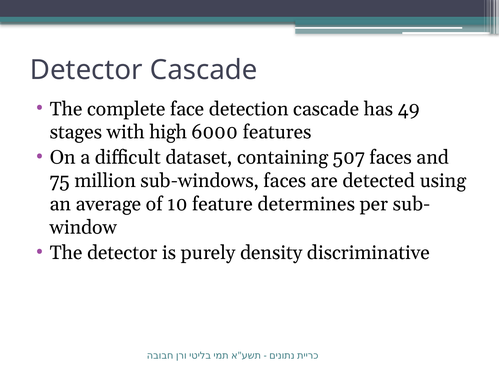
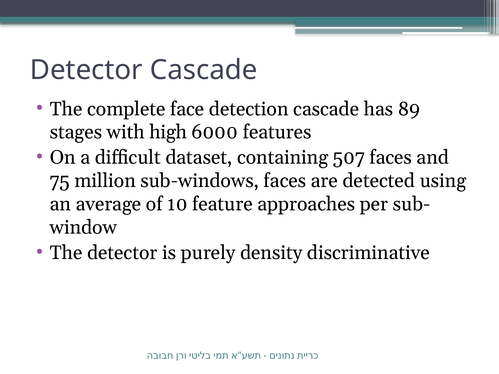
49: 49 -> 89
determines: determines -> approaches
